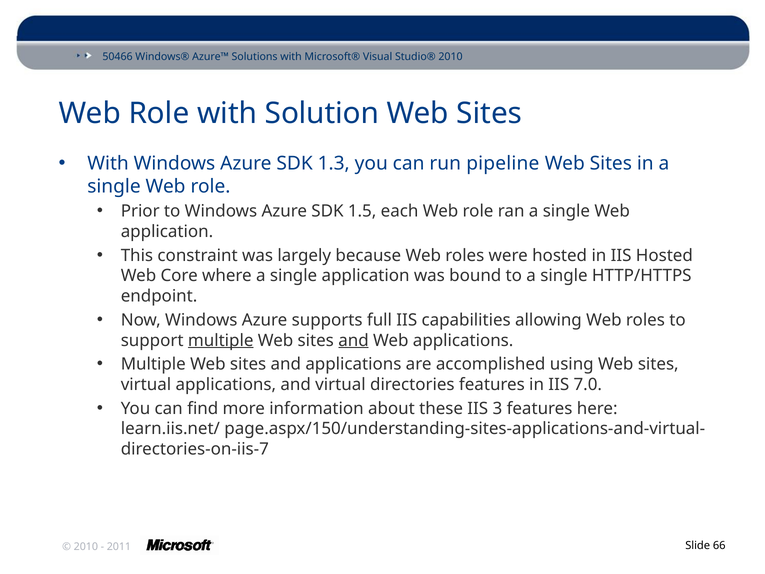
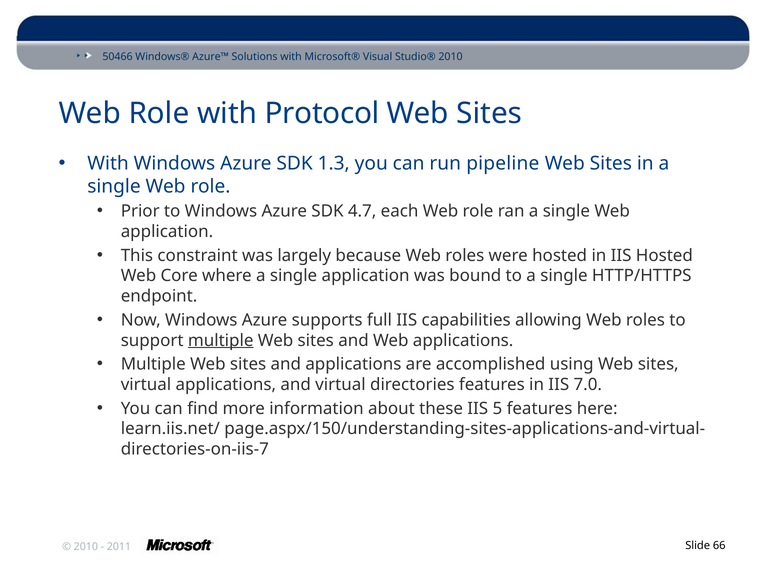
Solution: Solution -> Protocol
1.5: 1.5 -> 4.7
and at (354, 340) underline: present -> none
3: 3 -> 5
